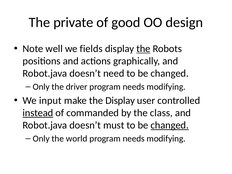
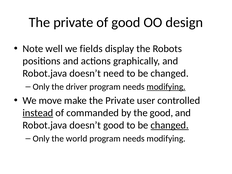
the at (143, 49) underline: present -> none
modifying at (166, 87) underline: none -> present
input: input -> move
make the Display: Display -> Private
the class: class -> good
doesn’t must: must -> good
